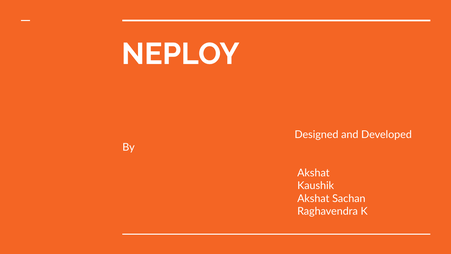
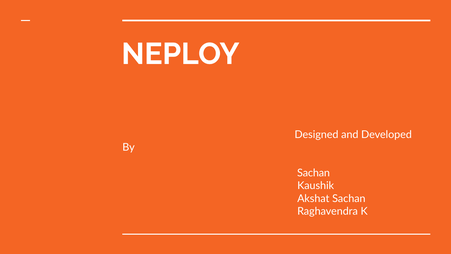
Akshat at (313, 173): Akshat -> Sachan
